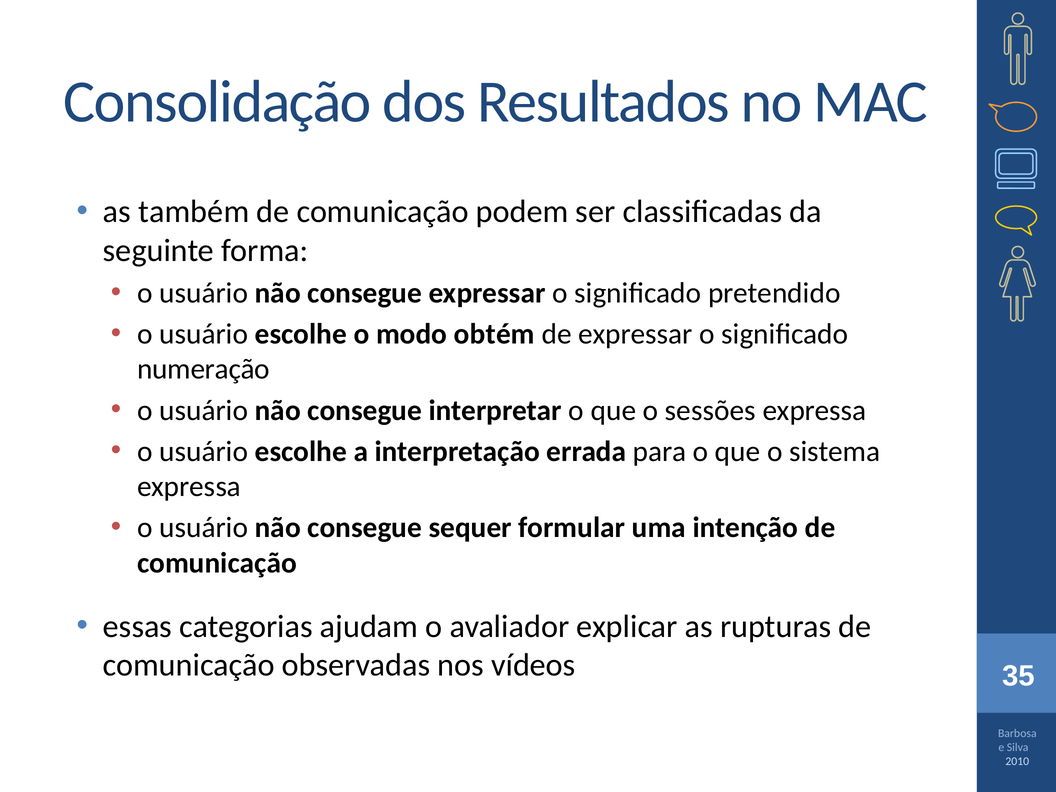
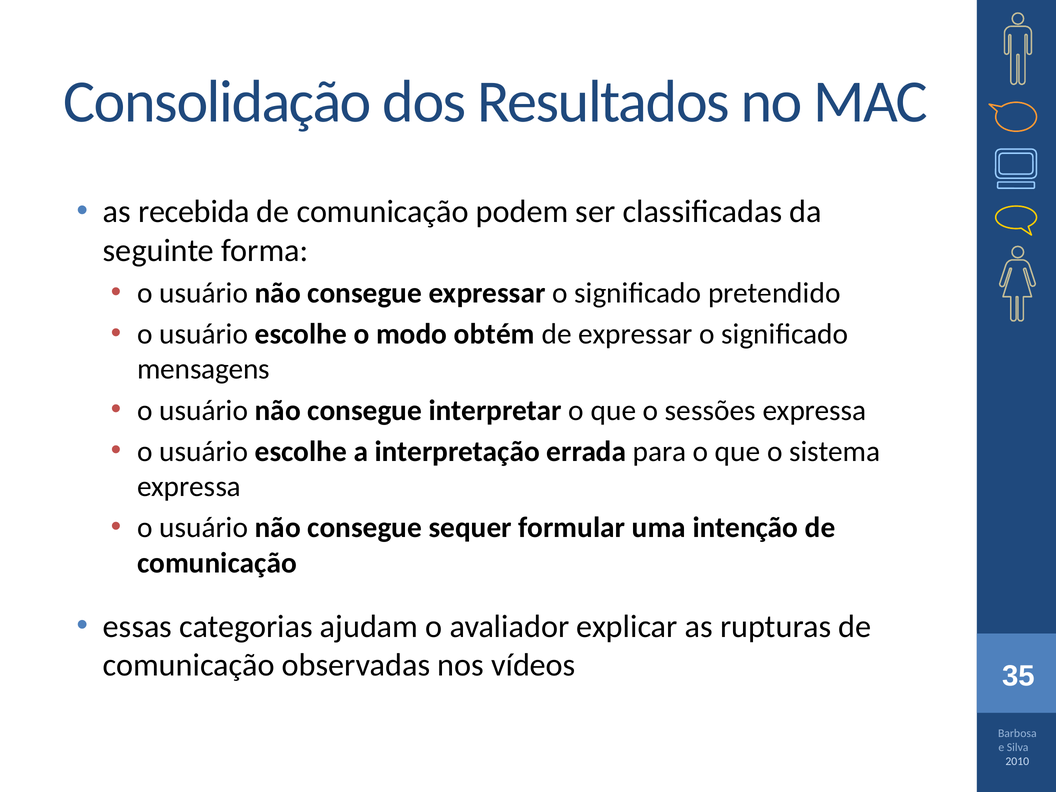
também: também -> recebida
numeração: numeração -> mensagens
